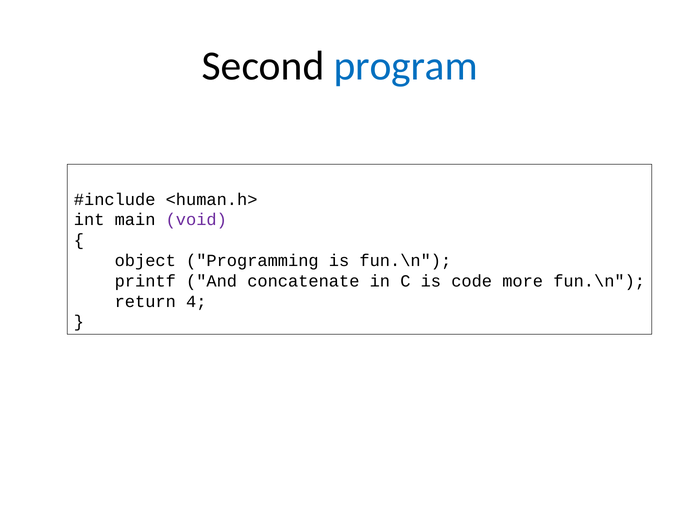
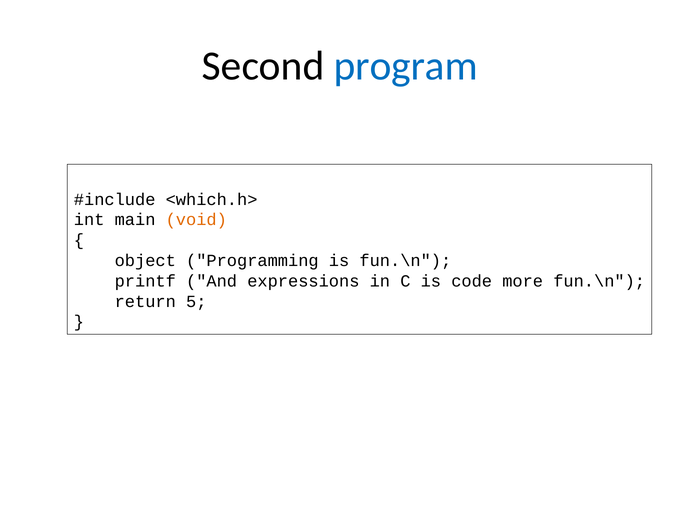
<human.h>: <human.h> -> <which.h>
void colour: purple -> orange
concatenate: concatenate -> expressions
4: 4 -> 5
